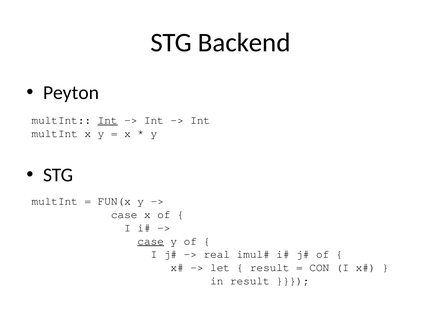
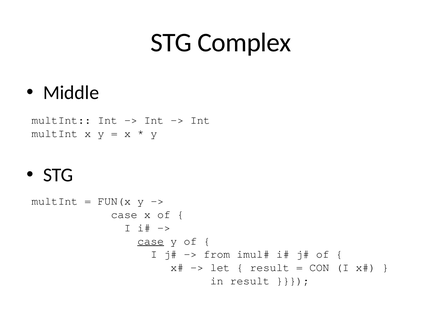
Backend: Backend -> Complex
Peyton: Peyton -> Middle
Int at (108, 120) underline: present -> none
real: real -> from
